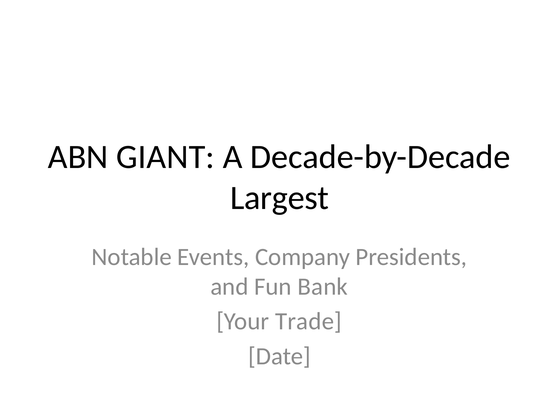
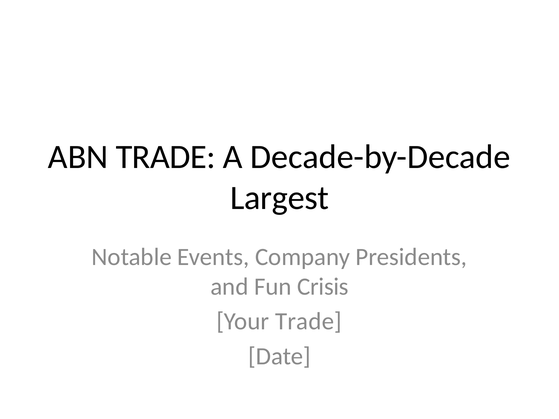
ABN GIANT: GIANT -> TRADE
Bank: Bank -> Crisis
